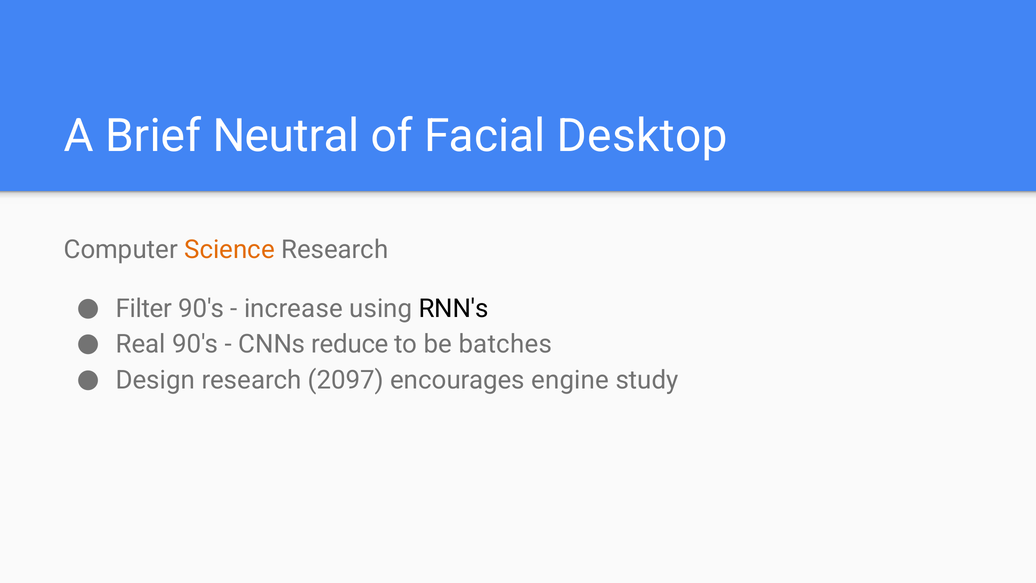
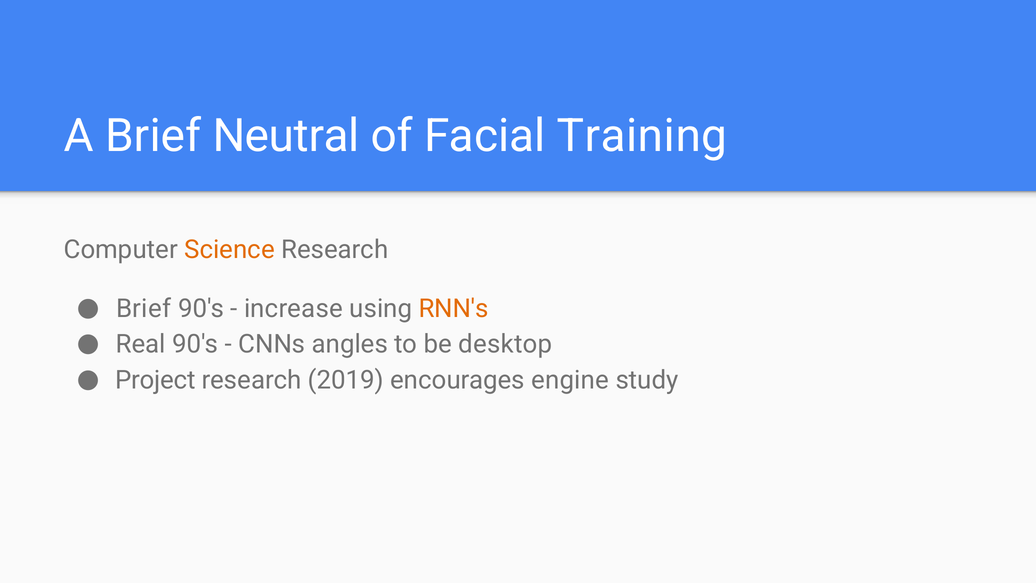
Desktop: Desktop -> Training
Filter at (144, 309): Filter -> Brief
RNN's colour: black -> orange
reduce: reduce -> angles
batches: batches -> desktop
Design: Design -> Project
2097: 2097 -> 2019
